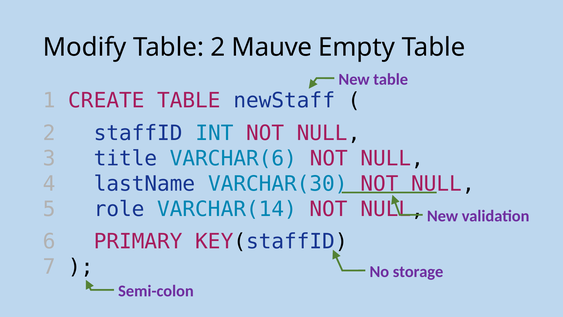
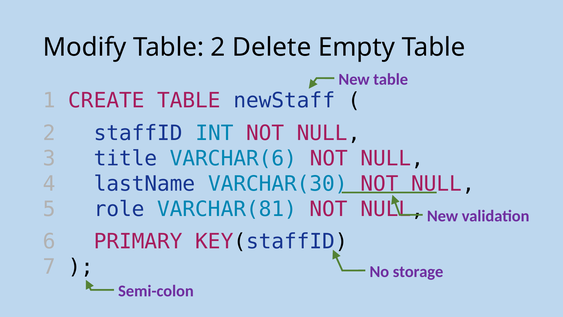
Mauve: Mauve -> Delete
VARCHAR(14: VARCHAR(14 -> VARCHAR(81
